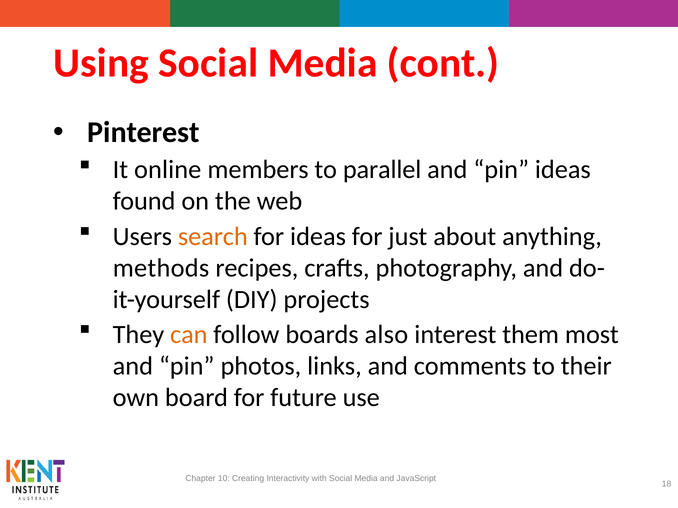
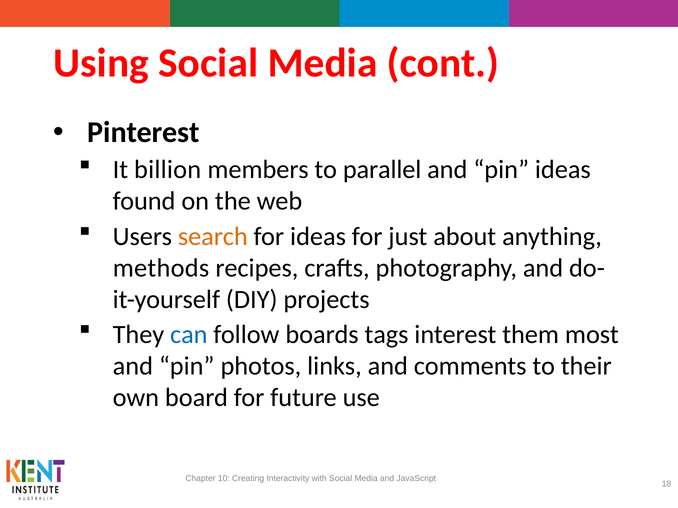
online: online -> billion
can colour: orange -> blue
also: also -> tags
